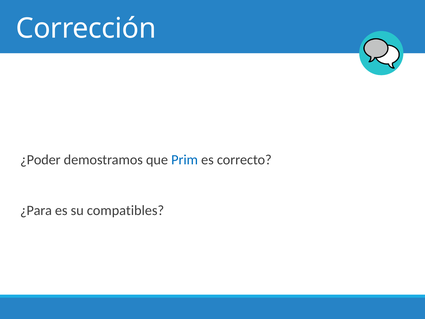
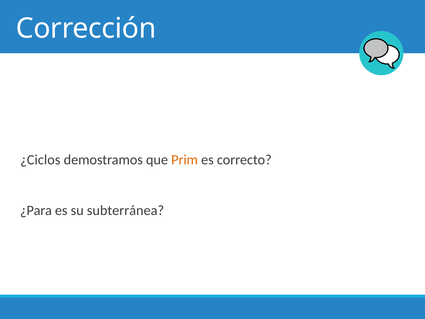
¿Poder: ¿Poder -> ¿Ciclos
Prim colour: blue -> orange
compatibles: compatibles -> subterránea
